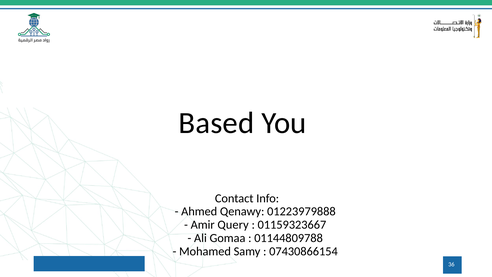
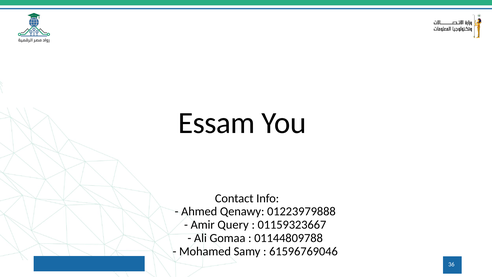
Based: Based -> Essam
07430866154: 07430866154 -> 61596769046
